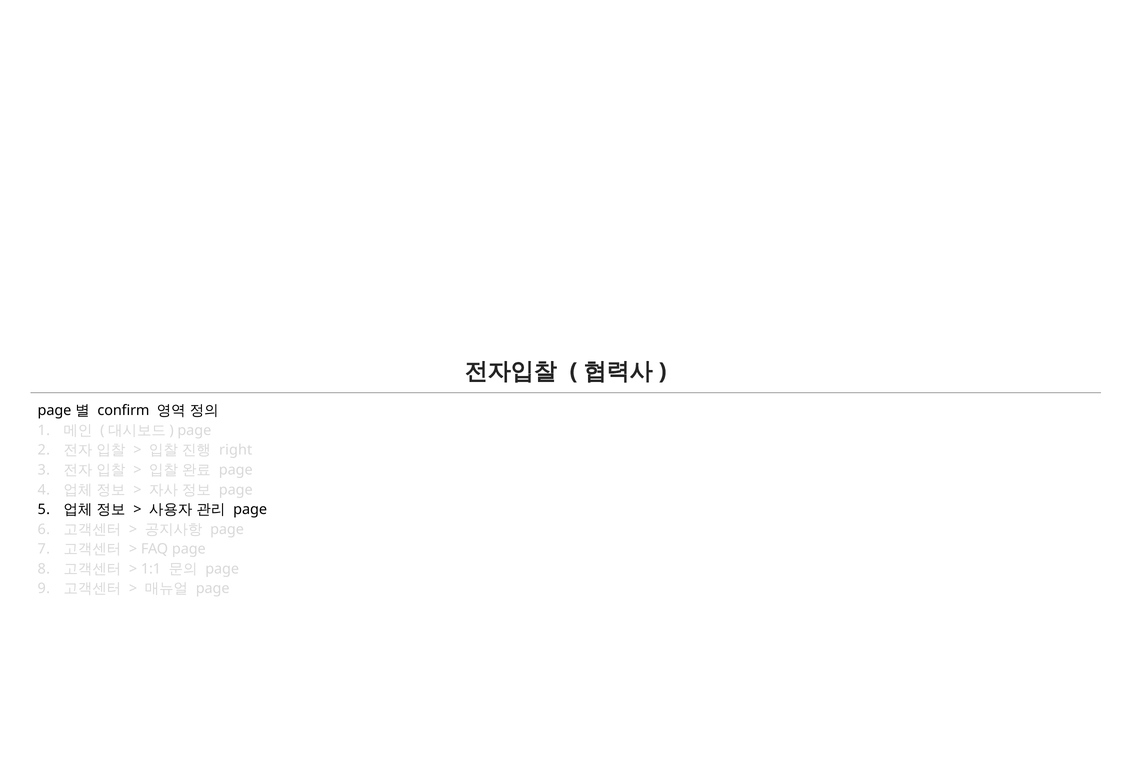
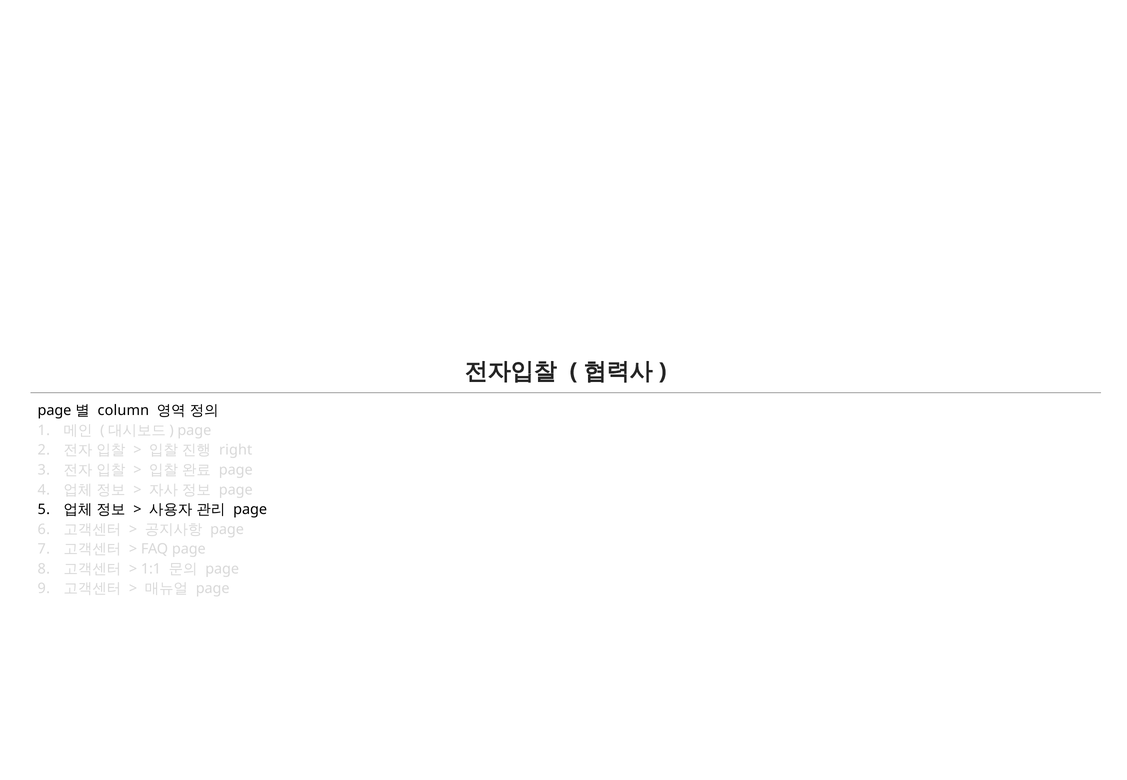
confirm: confirm -> column
